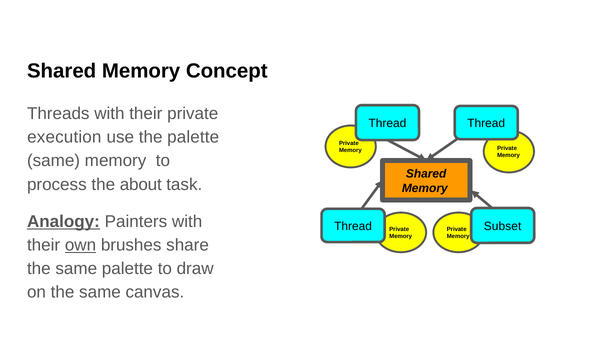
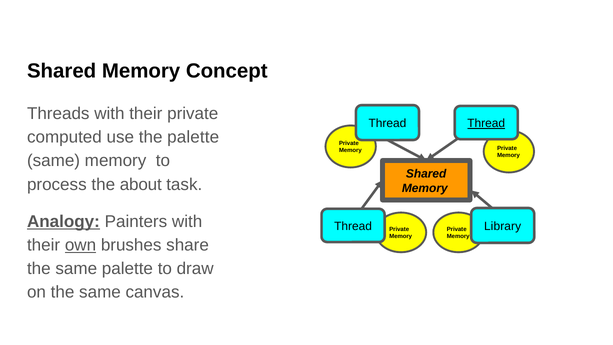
Thread at (486, 123) underline: none -> present
execution: execution -> computed
Subset: Subset -> Library
